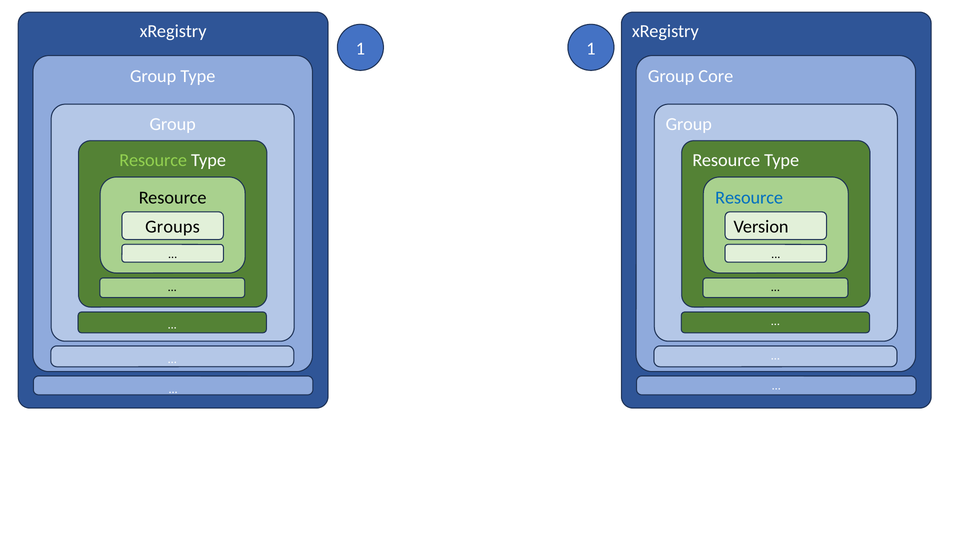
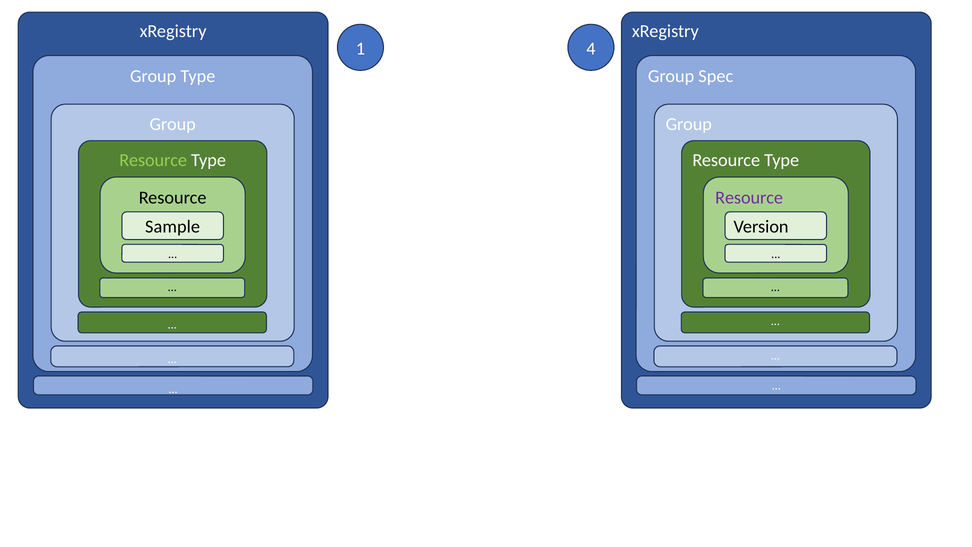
1 1: 1 -> 4
Core: Core -> Spec
Resource at (749, 197) colour: blue -> purple
Groups: Groups -> Sample
